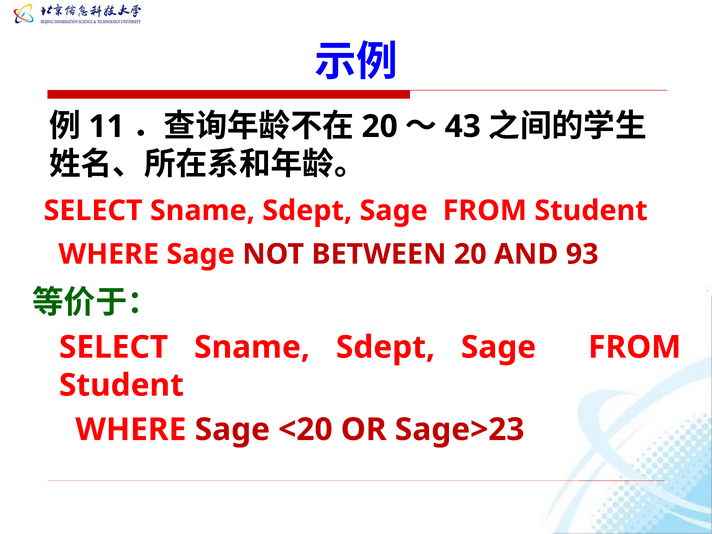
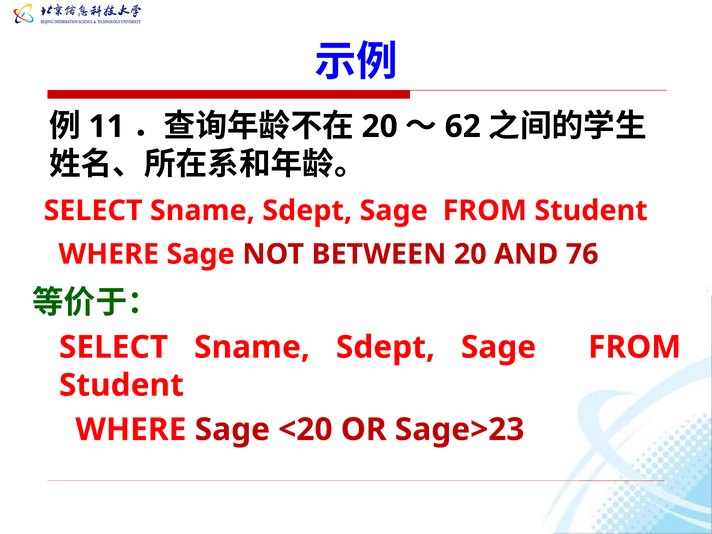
43: 43 -> 62
93: 93 -> 76
